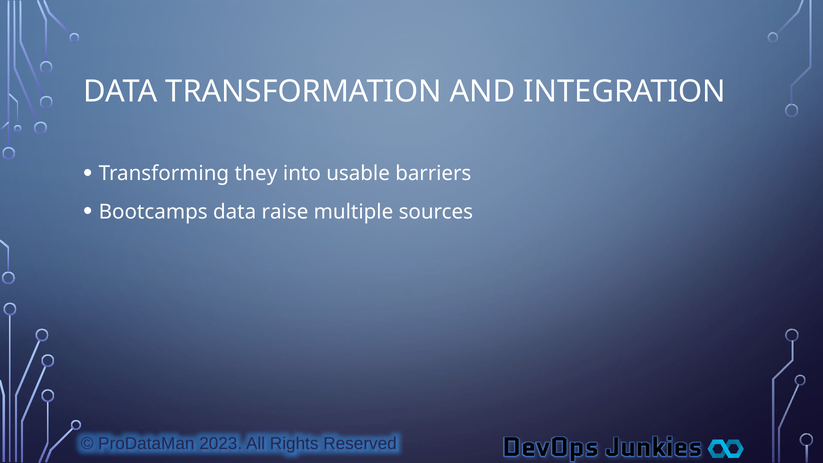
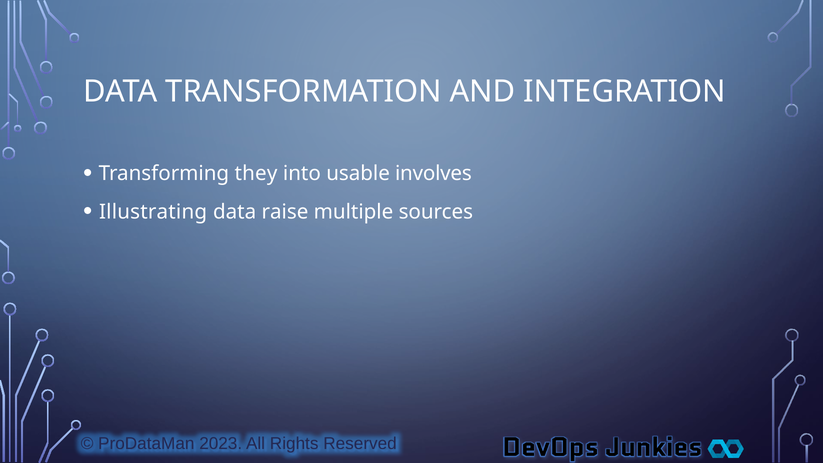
barriers: barriers -> involves
Bootcamps: Bootcamps -> Illustrating
